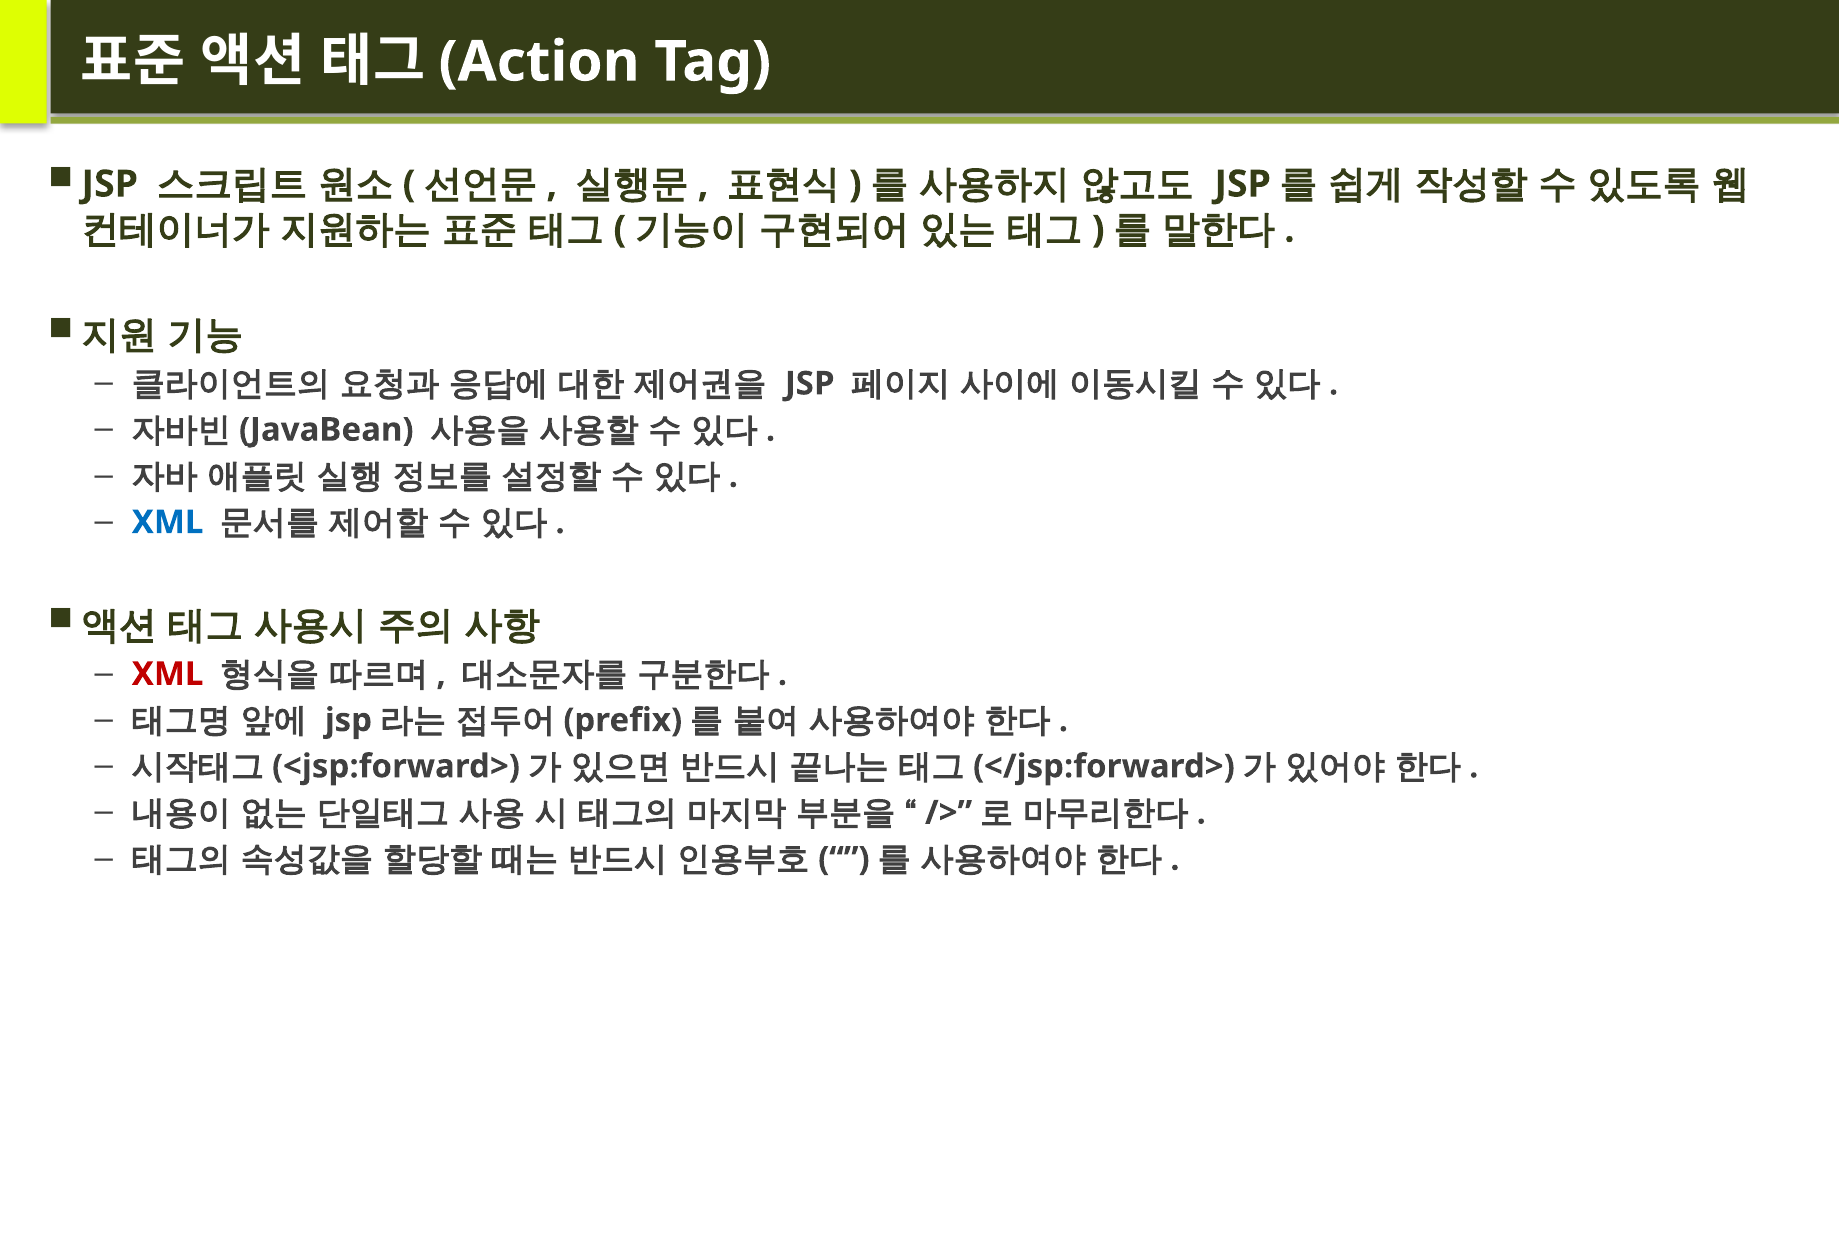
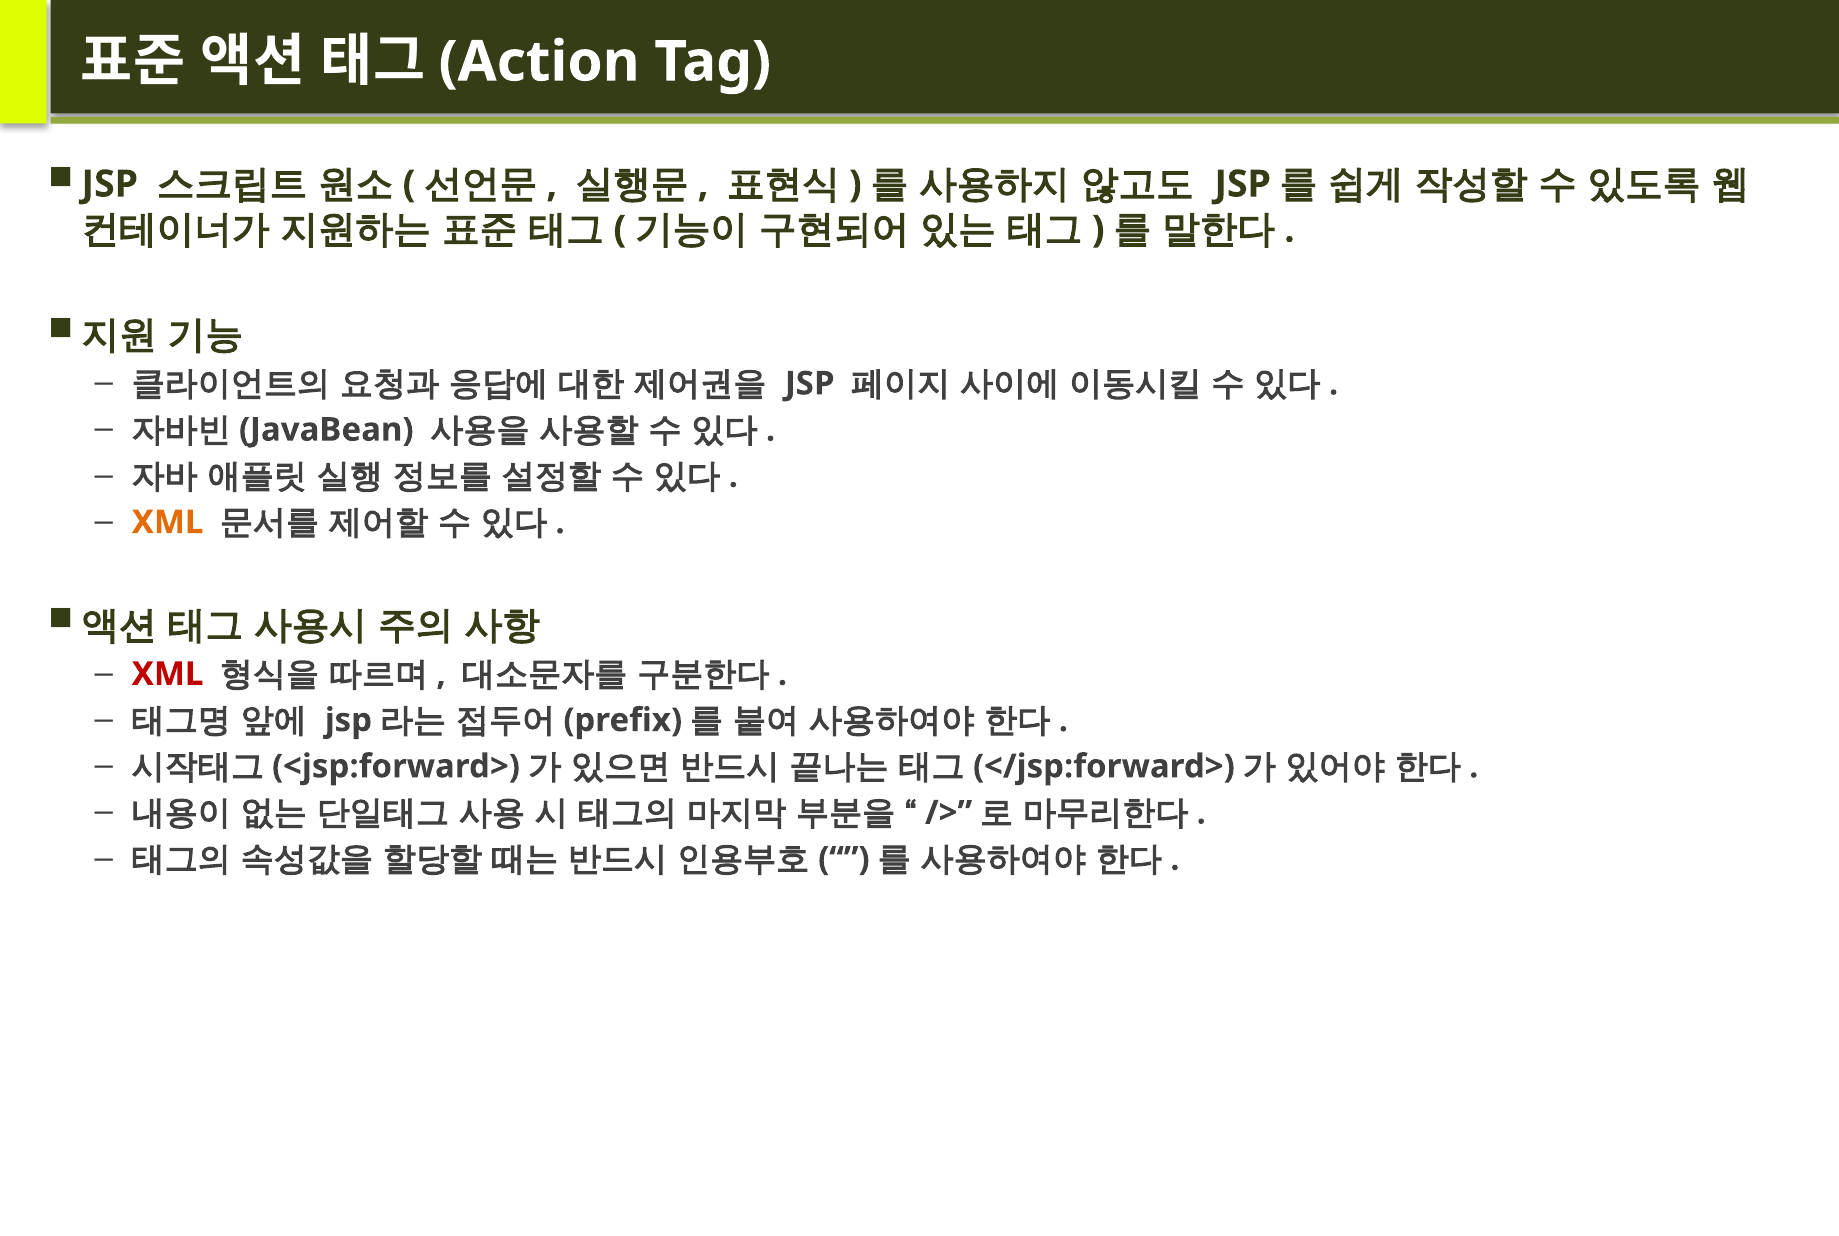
XML at (168, 522) colour: blue -> orange
